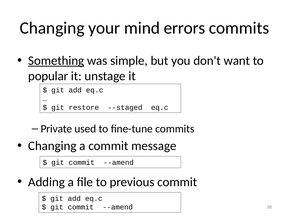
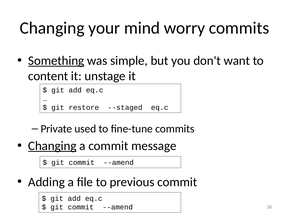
errors: errors -> worry
popular: popular -> content
Changing at (52, 146) underline: none -> present
